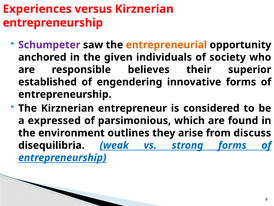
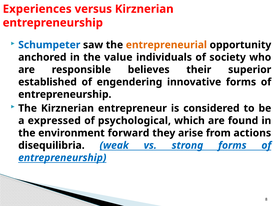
Schumpeter colour: purple -> blue
given: given -> value
parsimonious: parsimonious -> psychological
outlines: outlines -> forward
discuss: discuss -> actions
